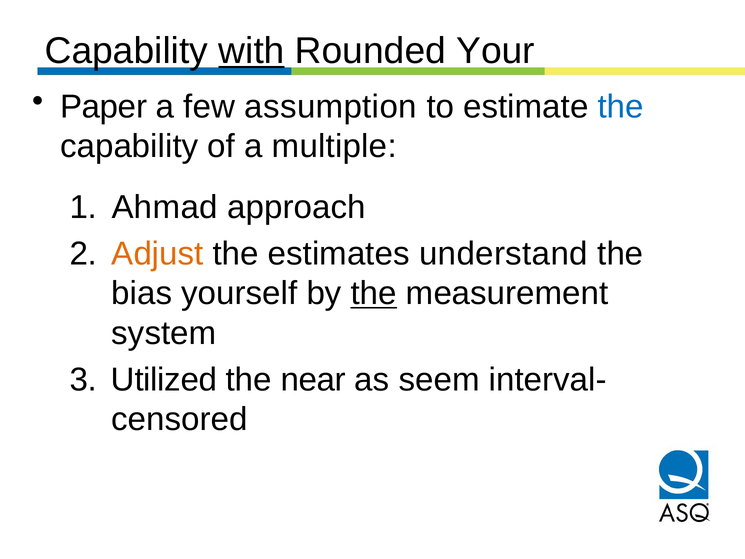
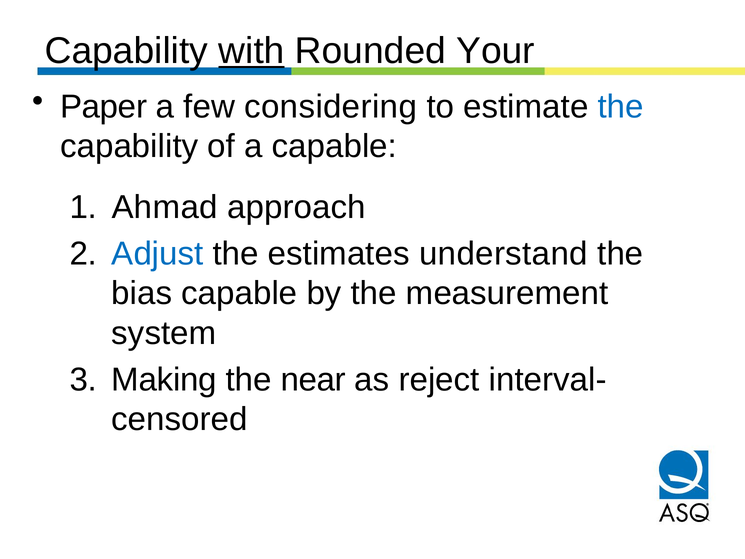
assumption: assumption -> considering
a multiple: multiple -> capable
Adjust colour: orange -> blue
bias yourself: yourself -> capable
the at (374, 293) underline: present -> none
Utilized: Utilized -> Making
seem: seem -> reject
